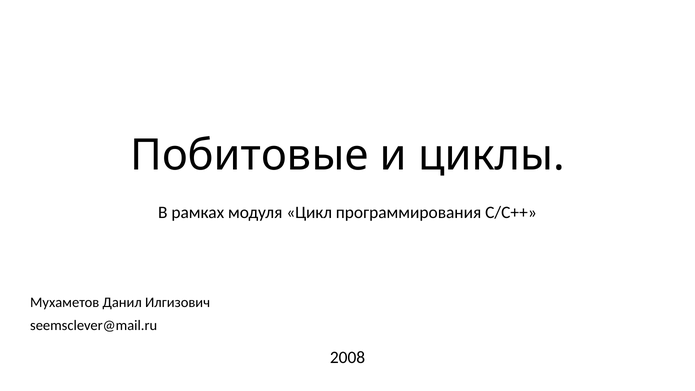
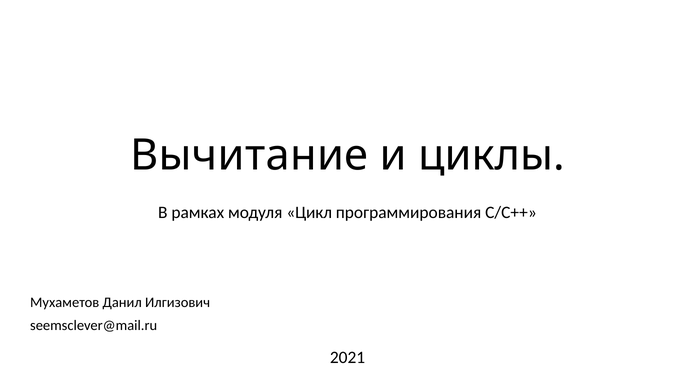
Побитовые: Побитовые -> Вычитание
2008: 2008 -> 2021
